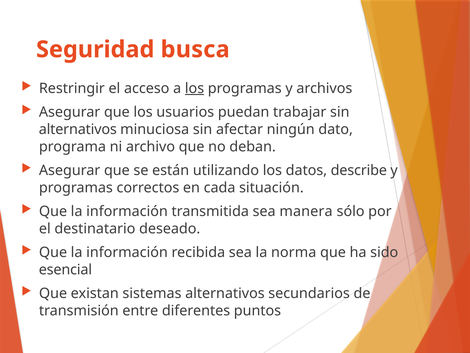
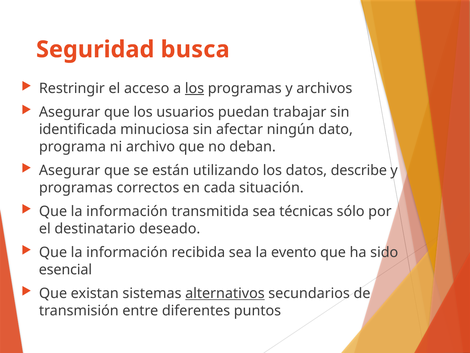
alternativos at (78, 129): alternativos -> identificada
manera: manera -> técnicas
norma: norma -> evento
alternativos at (225, 293) underline: none -> present
